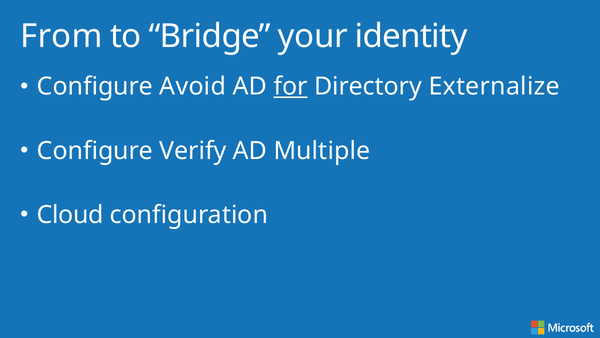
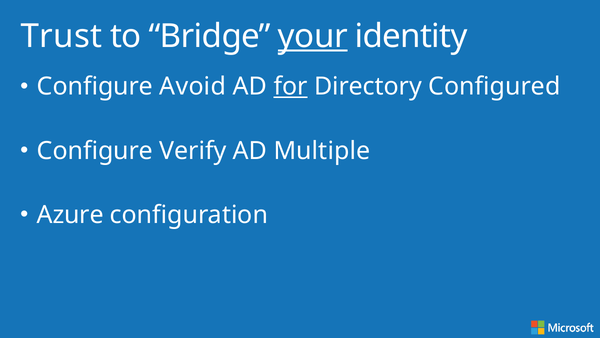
From: From -> Trust
your underline: none -> present
Externalize: Externalize -> Configured
Cloud: Cloud -> Azure
